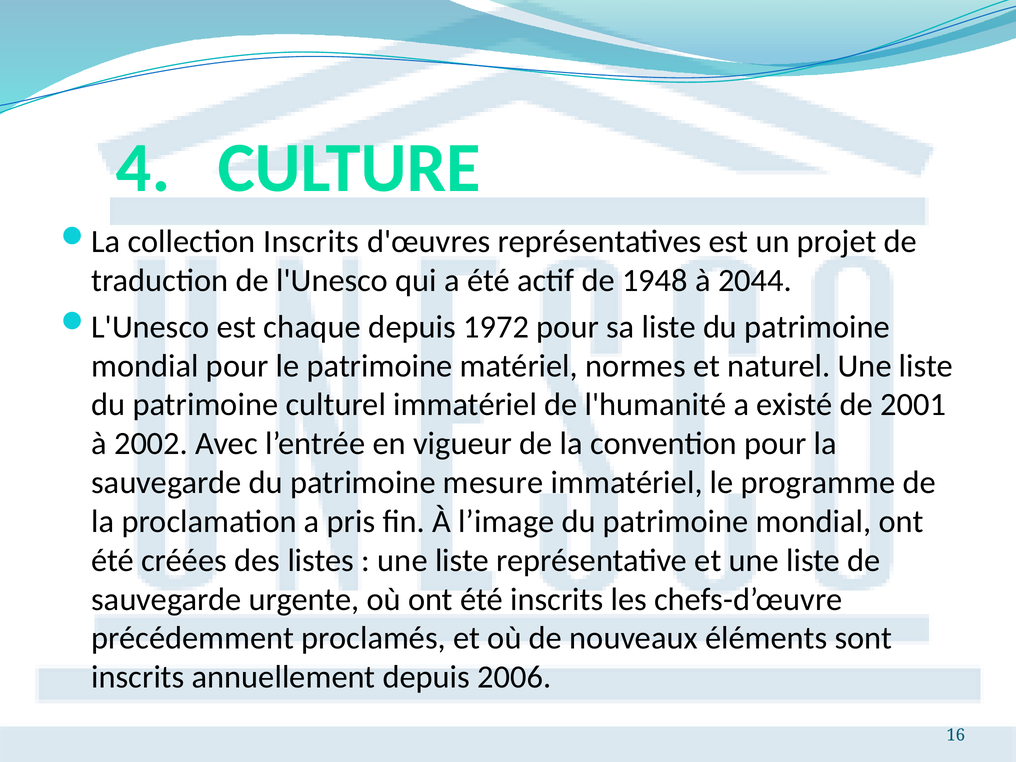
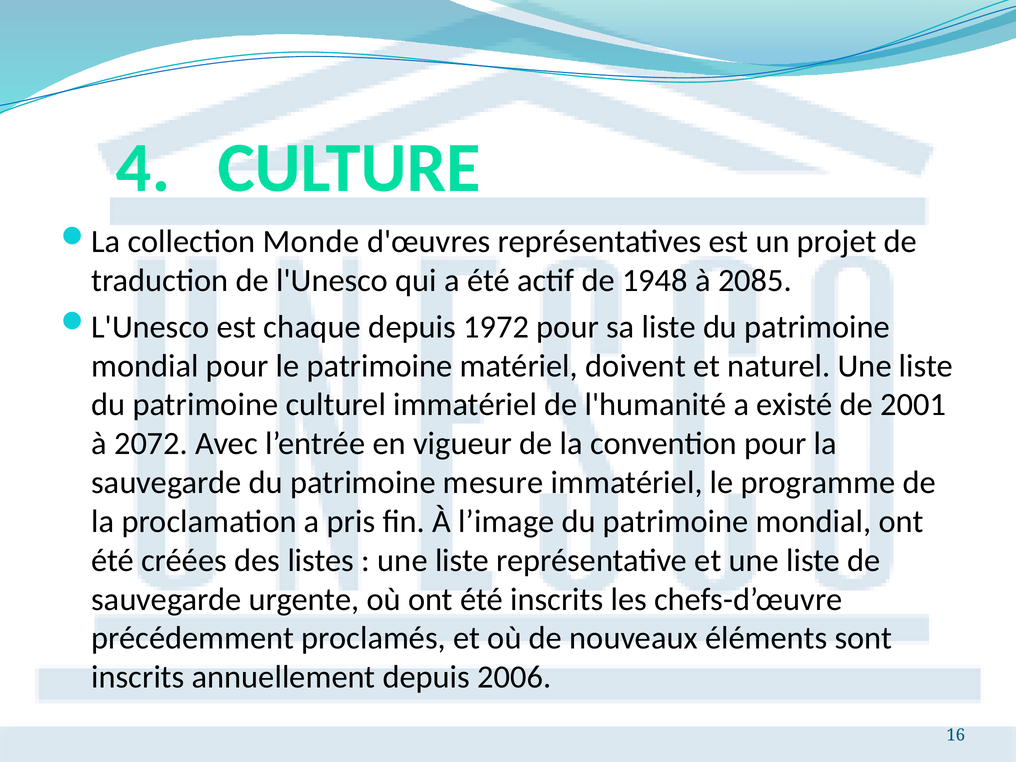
collection Inscrits: Inscrits -> Monde
2044: 2044 -> 2085
normes: normes -> doivent
2002: 2002 -> 2072
